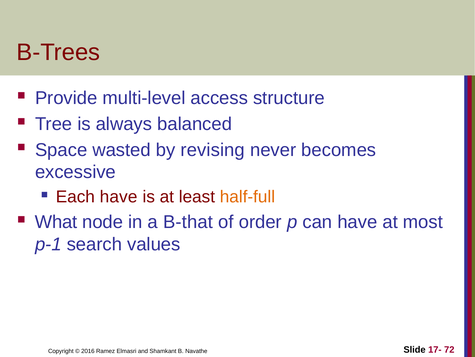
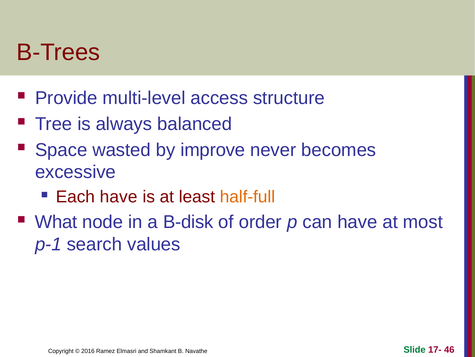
revising: revising -> improve
B-that: B-that -> B-disk
Slide colour: black -> green
72: 72 -> 46
